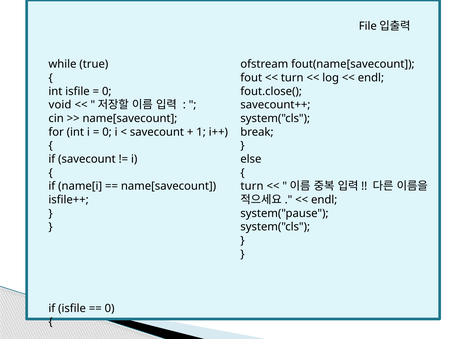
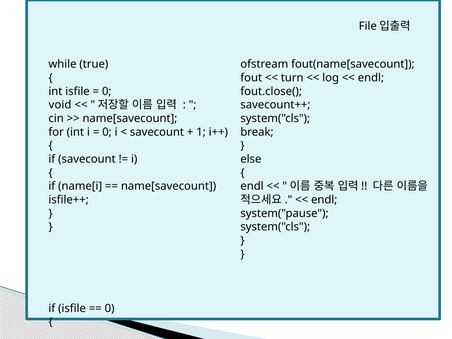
turn at (252, 186): turn -> endl
